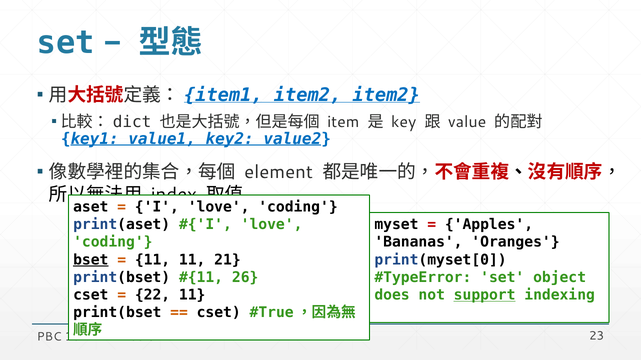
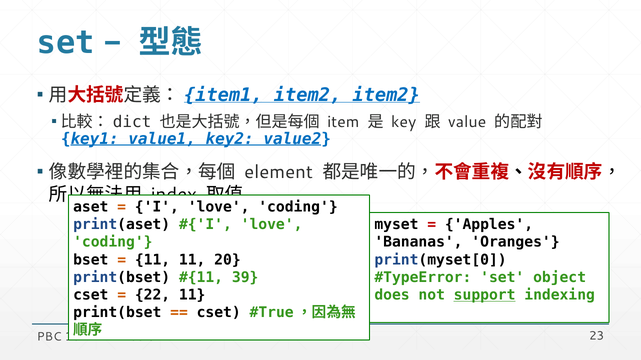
bset underline: present -> none
21: 21 -> 20
26: 26 -> 39
